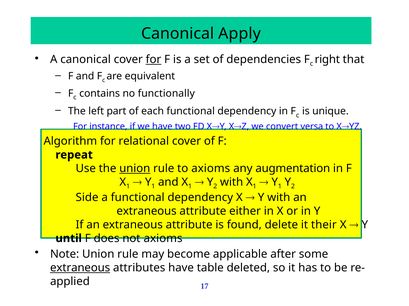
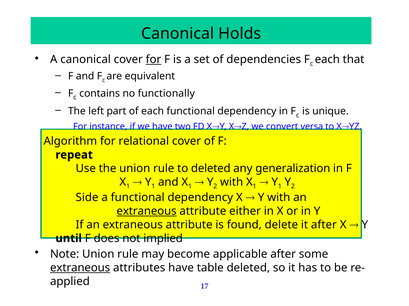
Apply: Apply -> Holds
right at (327, 60): right -> each
union at (135, 169) underline: present -> none
to axioms: axioms -> deleted
augmentation: augmentation -> generalization
extraneous at (147, 212) underline: none -> present
it their: their -> after
not axioms: axioms -> implied
